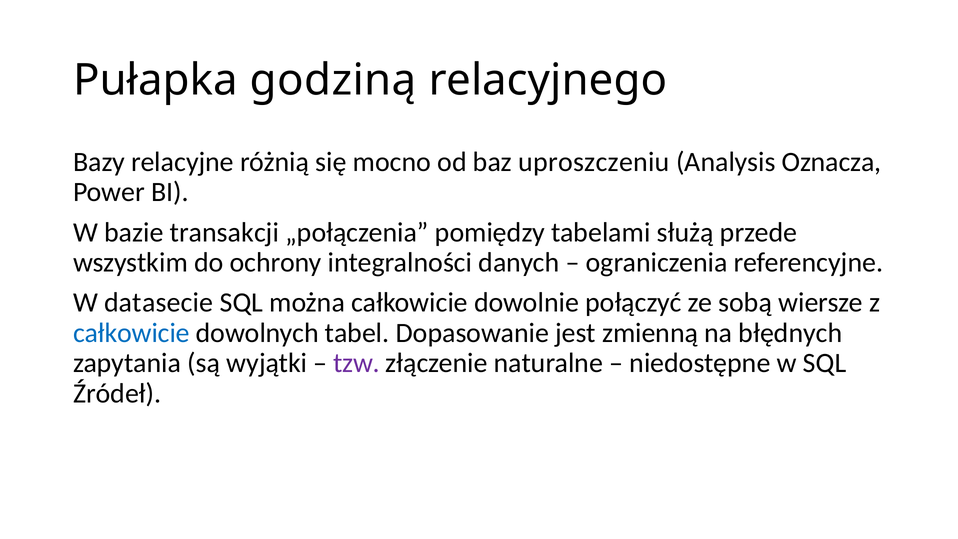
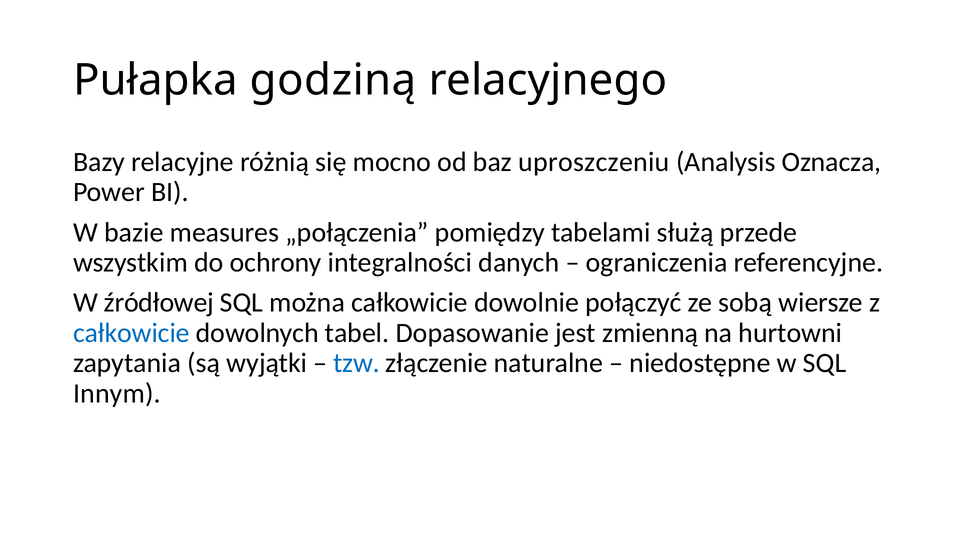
transakcji: transakcji -> measures
datasecie: datasecie -> źródłowej
błędnych: błędnych -> hurtowni
tzw colour: purple -> blue
Źródeł: Źródeł -> Innym
